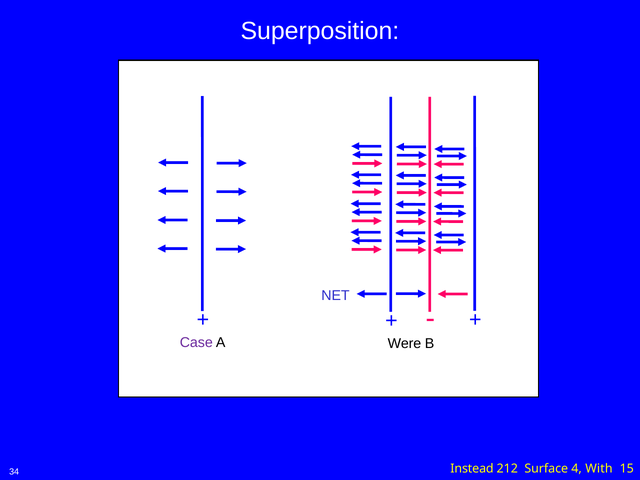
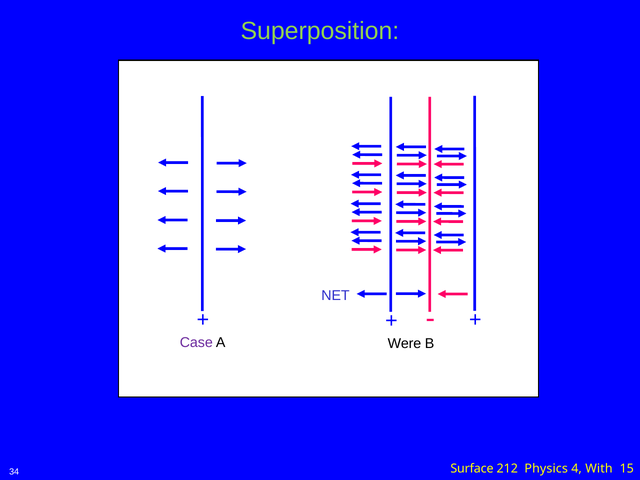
Superposition colour: white -> light green
Instead: Instead -> Surface
Surface: Surface -> Physics
